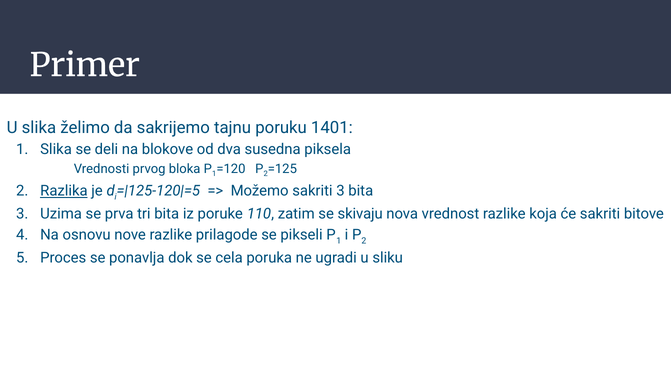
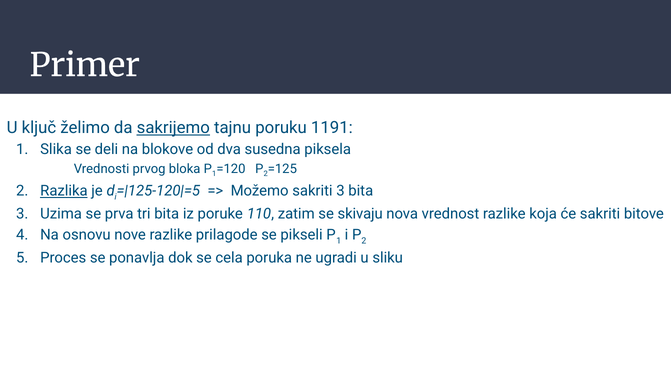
U slika: slika -> ključ
sakrijemo underline: none -> present
1401: 1401 -> 1191
